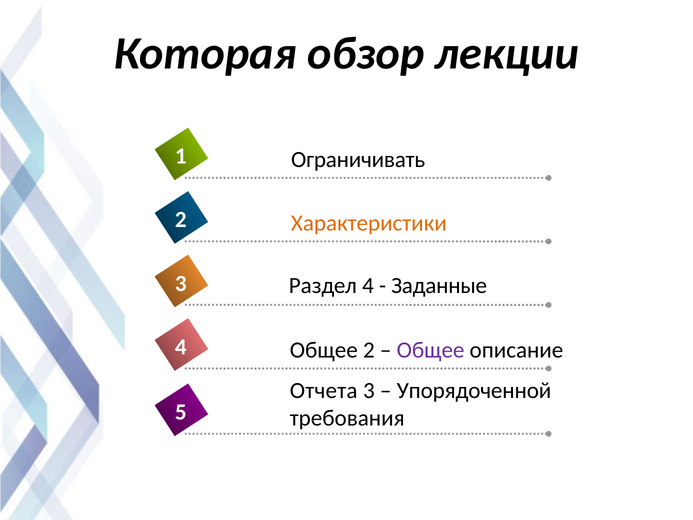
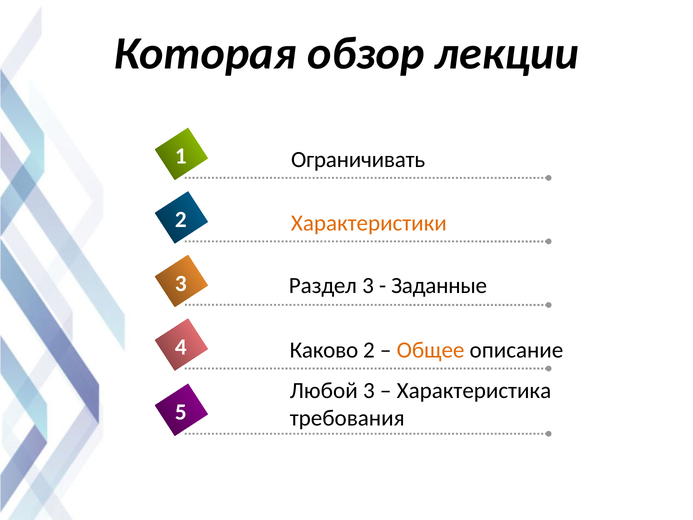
Раздел 4: 4 -> 3
Общее at (324, 350): Общее -> Каково
Общее at (431, 350) colour: purple -> orange
Отчета: Отчета -> Любой
Упорядоченной: Упорядоченной -> Характеристика
